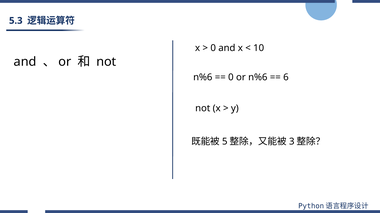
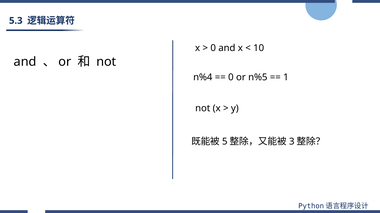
n%6 at (203, 77): n%6 -> n%4
or n%6: n%6 -> n%5
6: 6 -> 1
